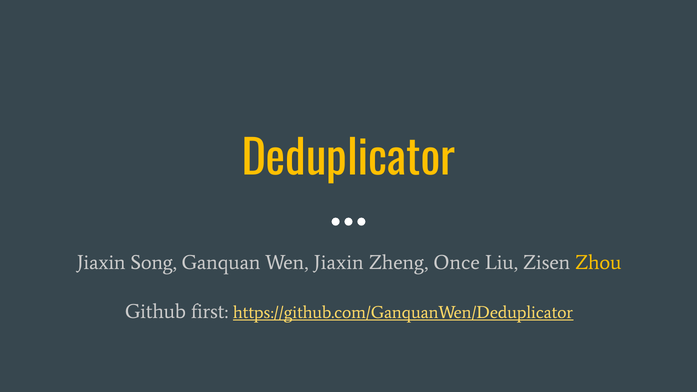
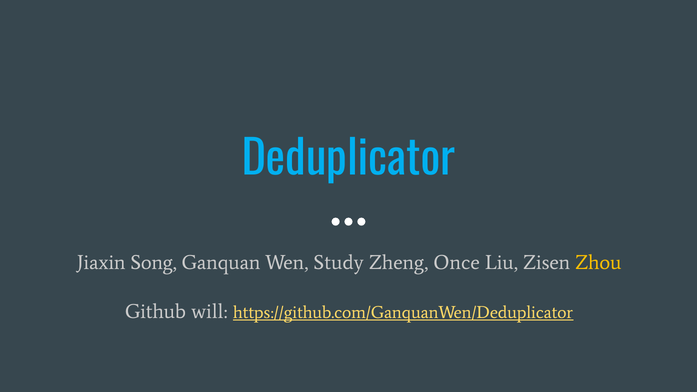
Deduplicator colour: yellow -> light blue
Wen Jiaxin: Jiaxin -> Study
first: first -> will
